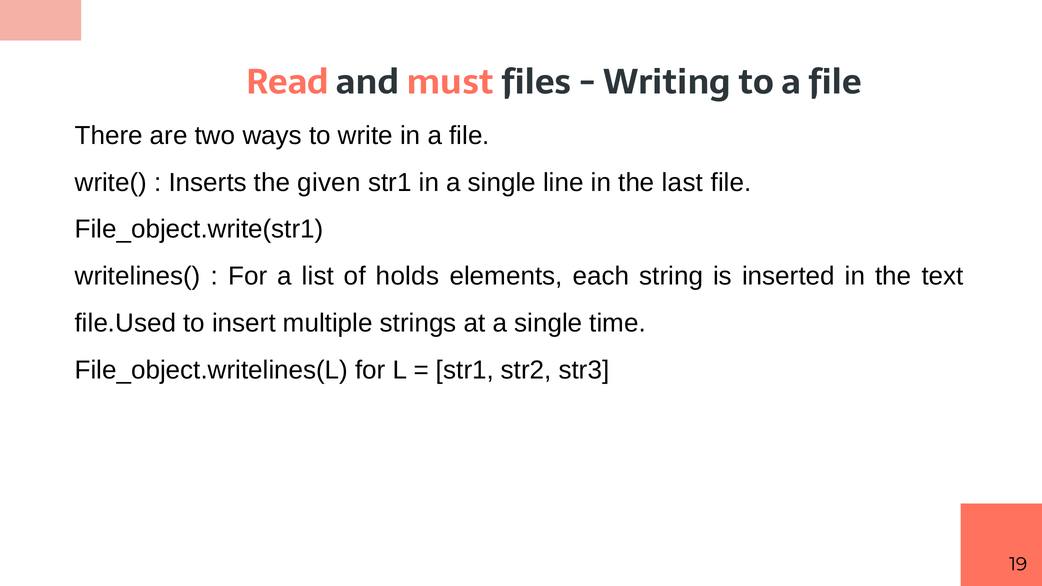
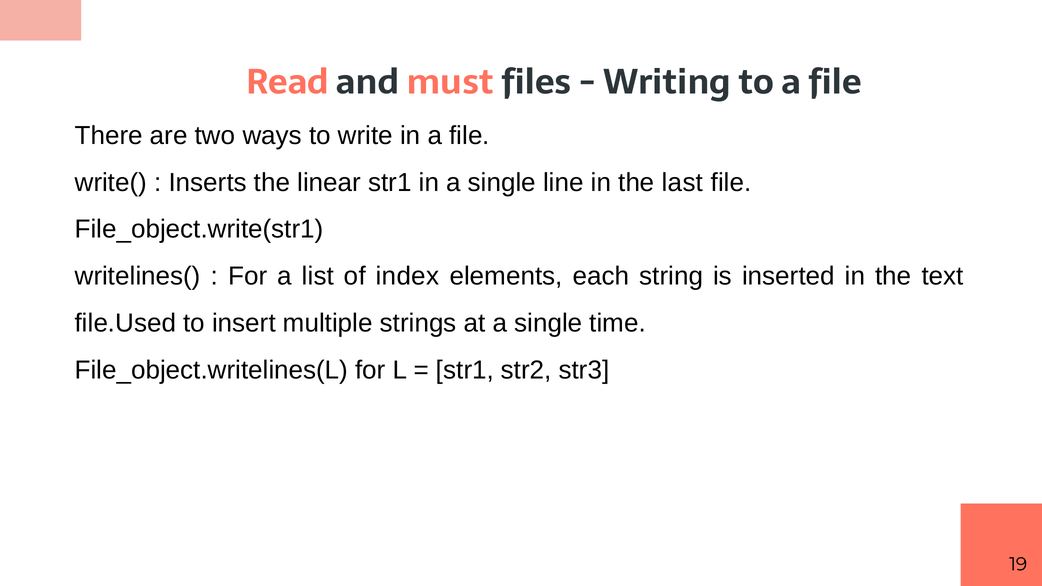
given: given -> linear
holds: holds -> index
